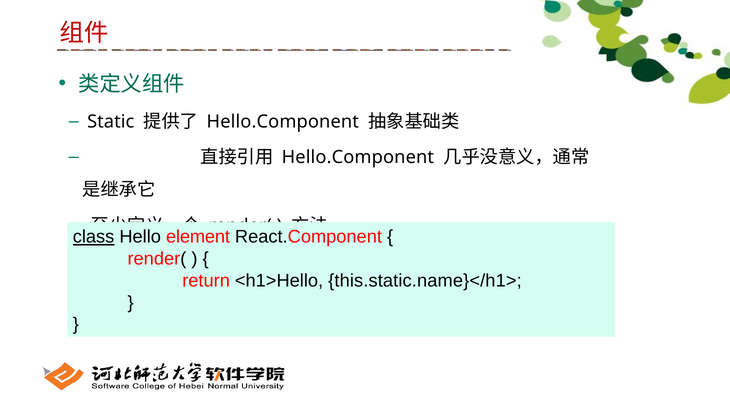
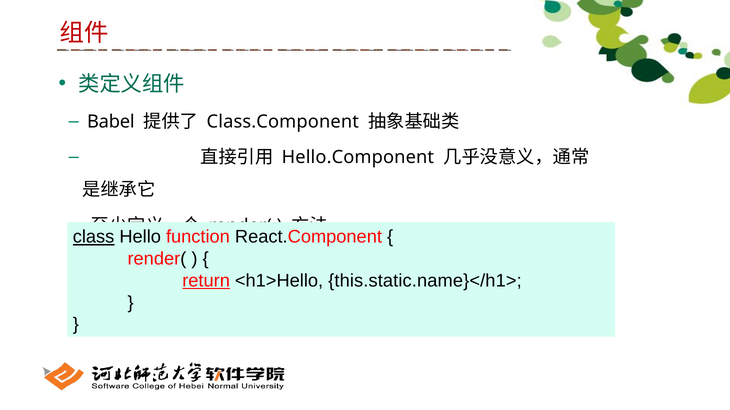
Static: Static -> Babel
Hello.Component at (283, 122): Hello.Component -> Class.Component
element: element -> function
return underline: none -> present
